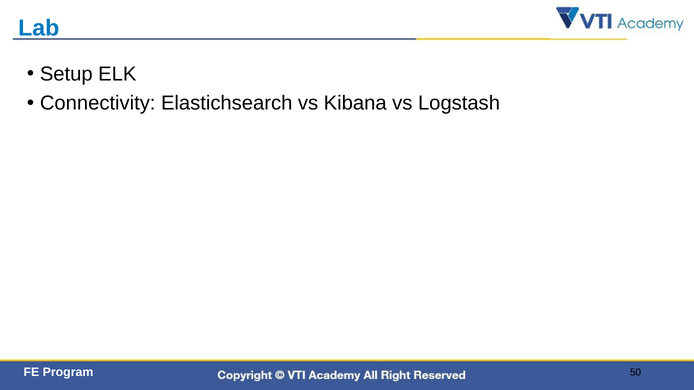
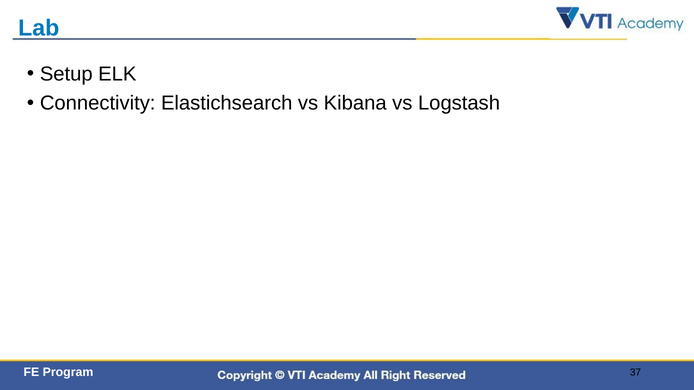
50: 50 -> 37
